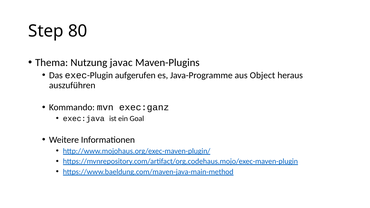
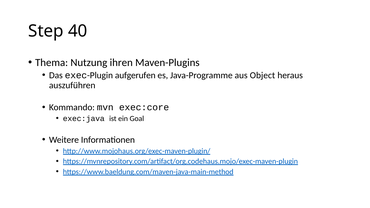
80: 80 -> 40
javac: javac -> ihren
exec:ganz: exec:ganz -> exec:core
